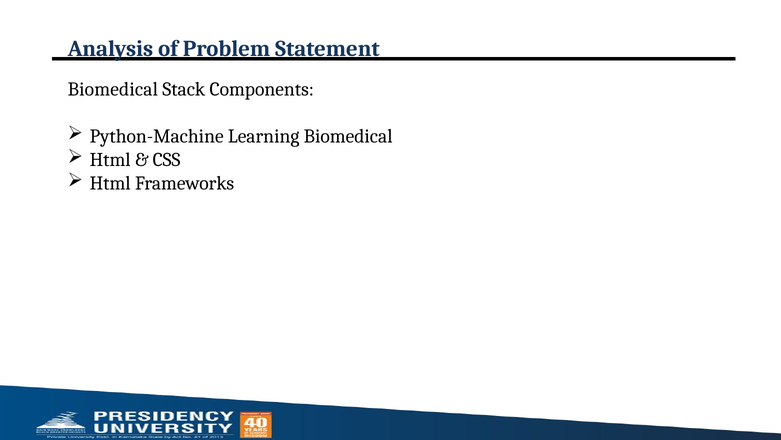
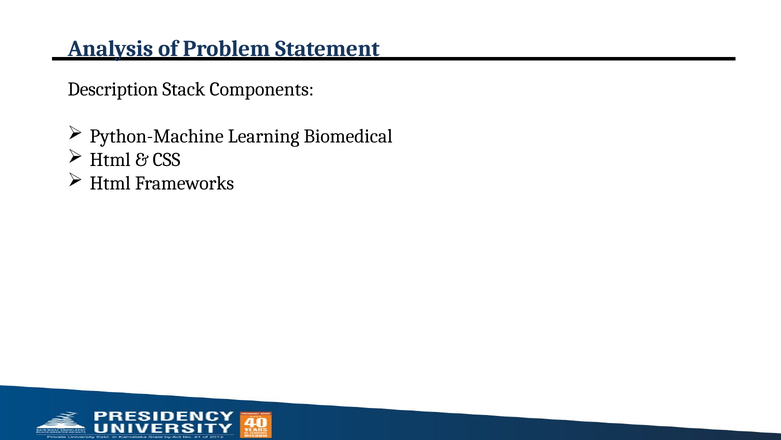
Biomedical at (113, 89): Biomedical -> Description
